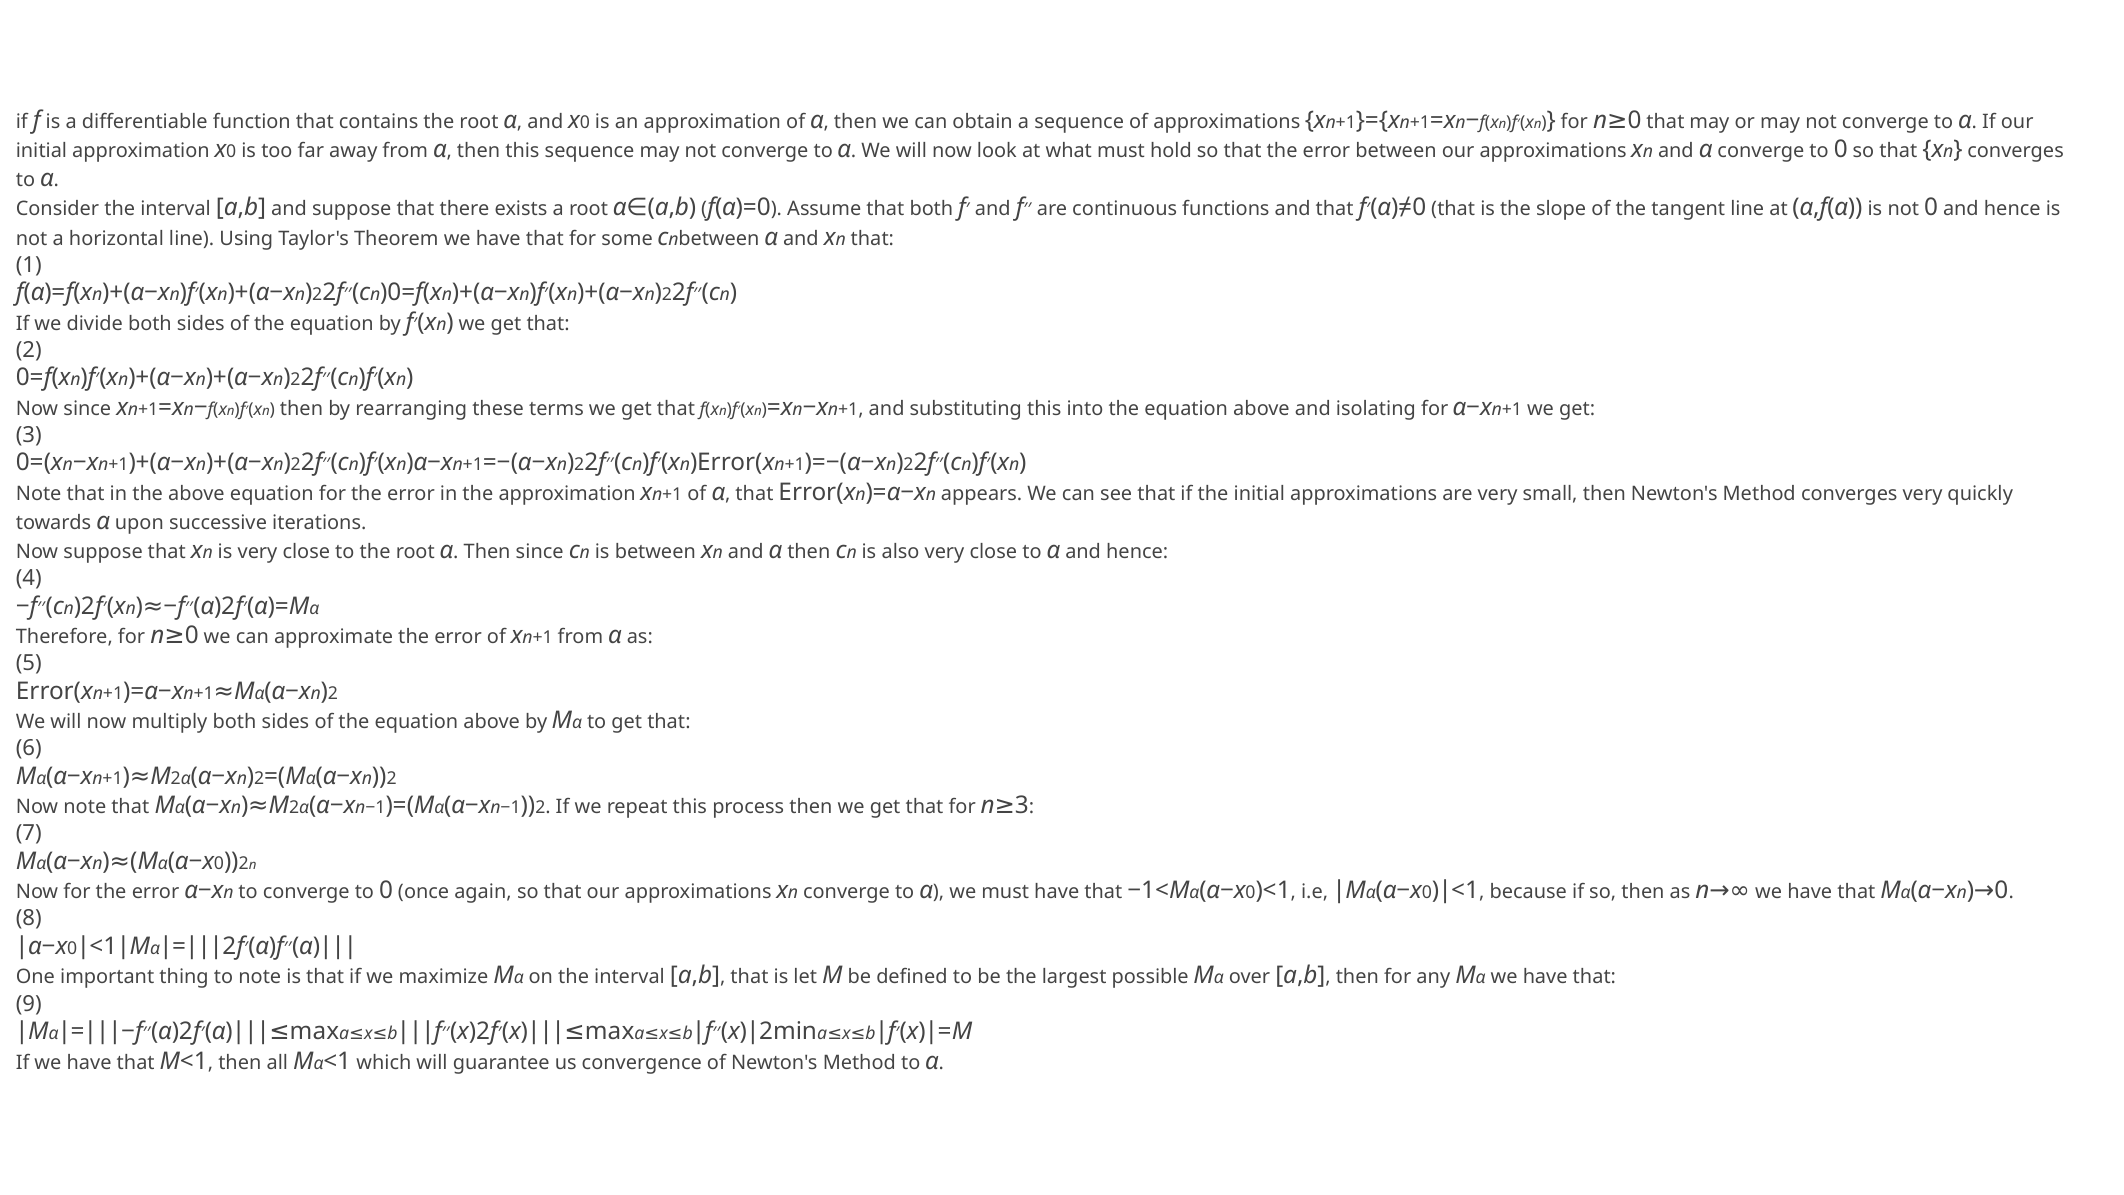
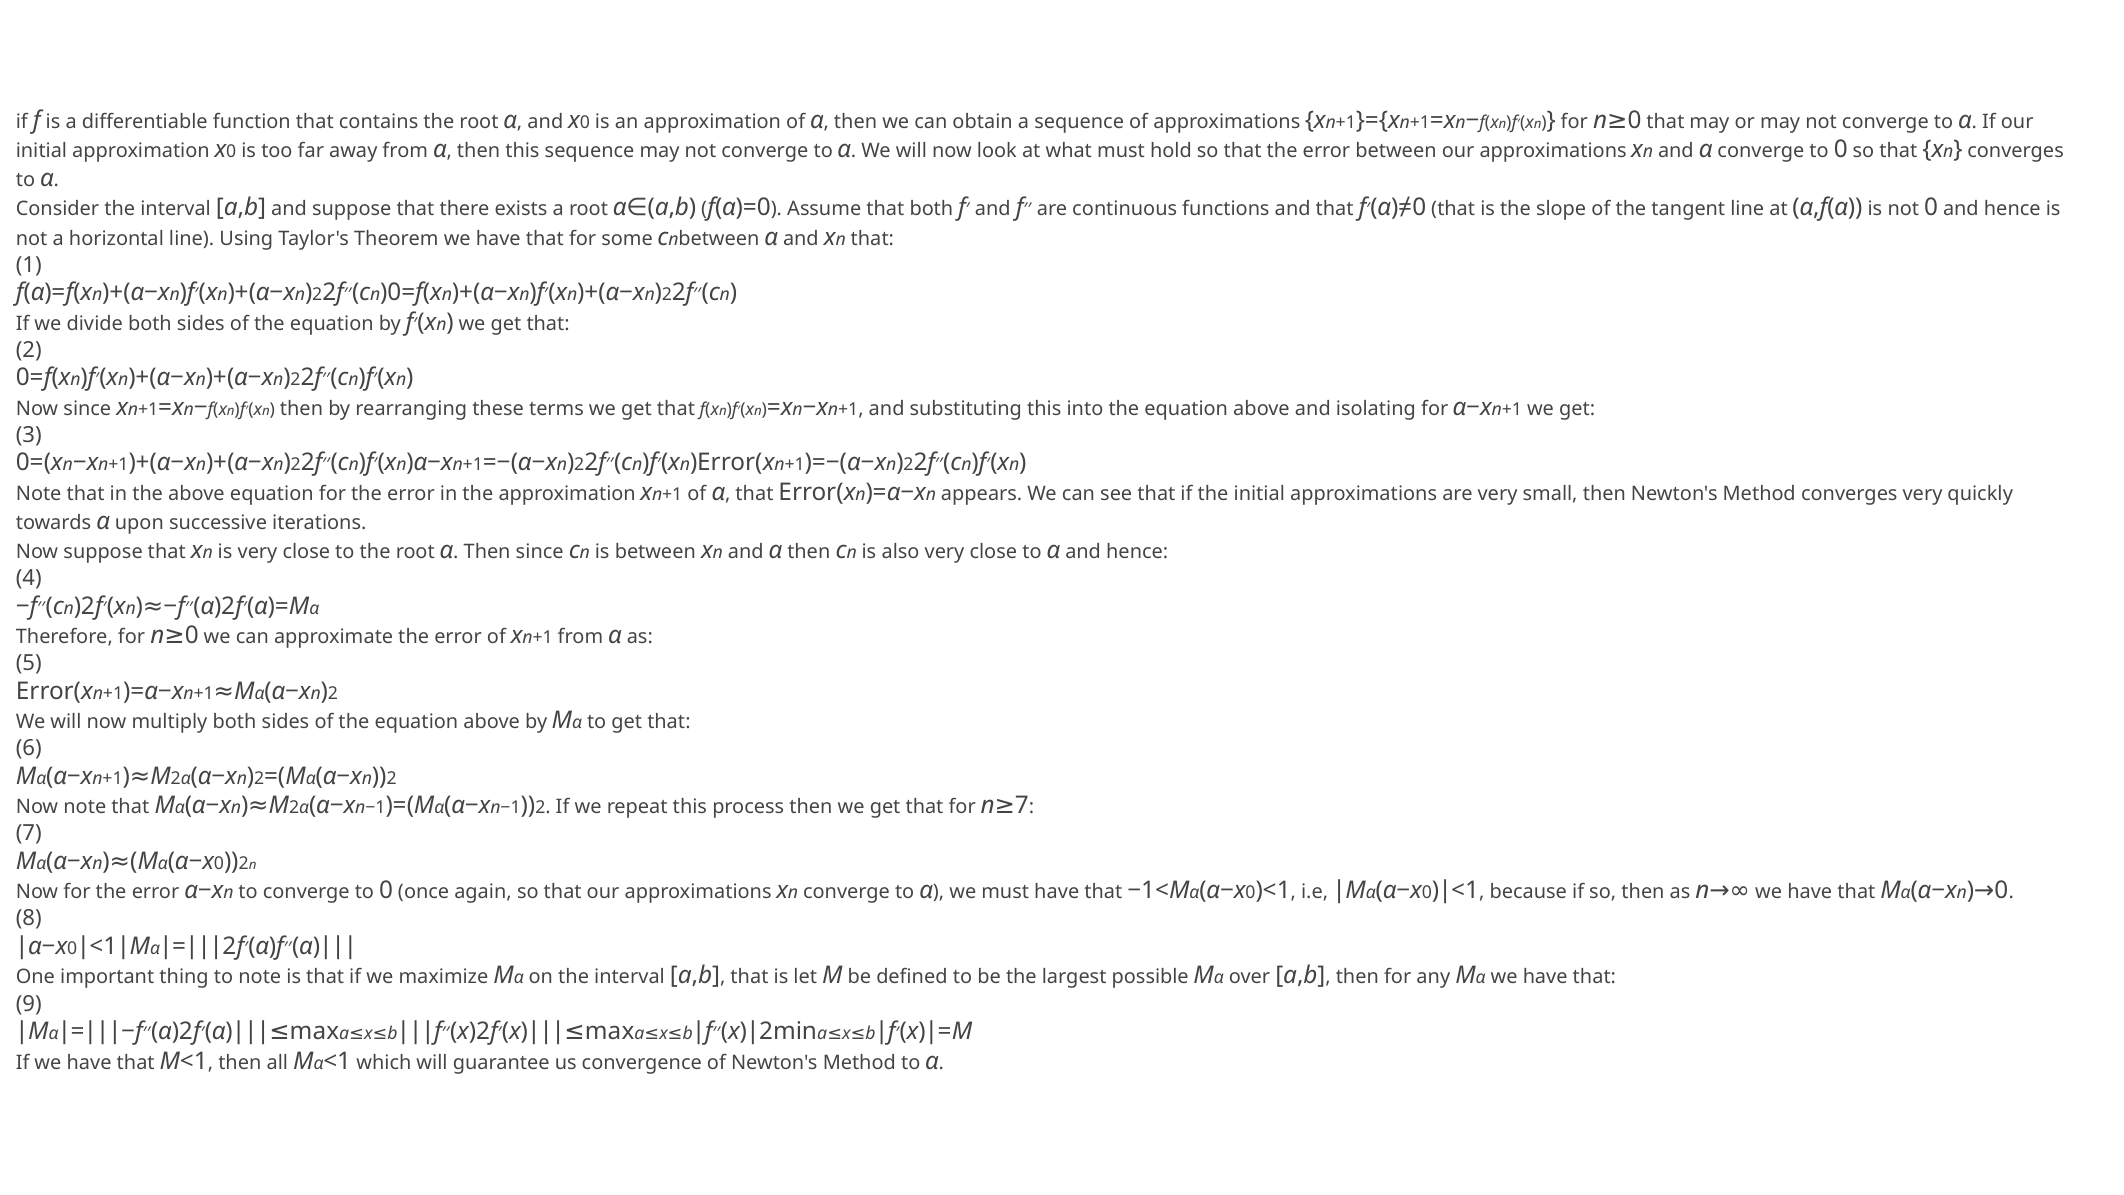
3 at (1022, 806): 3 -> 7
